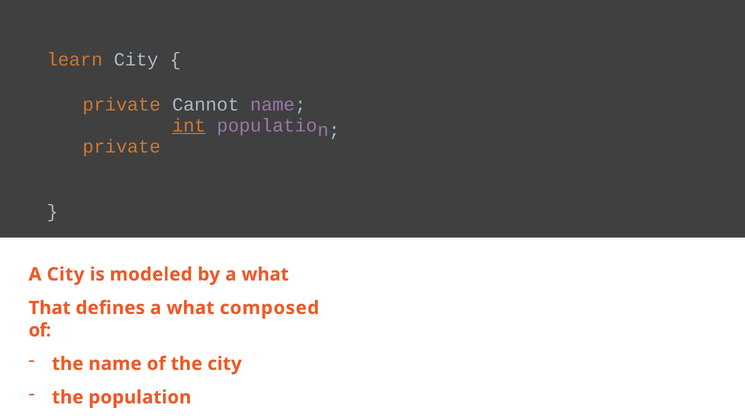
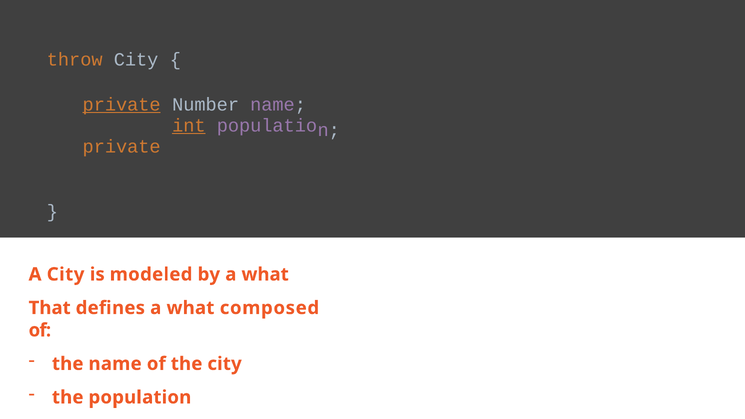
learn: learn -> throw
private at (122, 104) underline: none -> present
Cannot: Cannot -> Number
